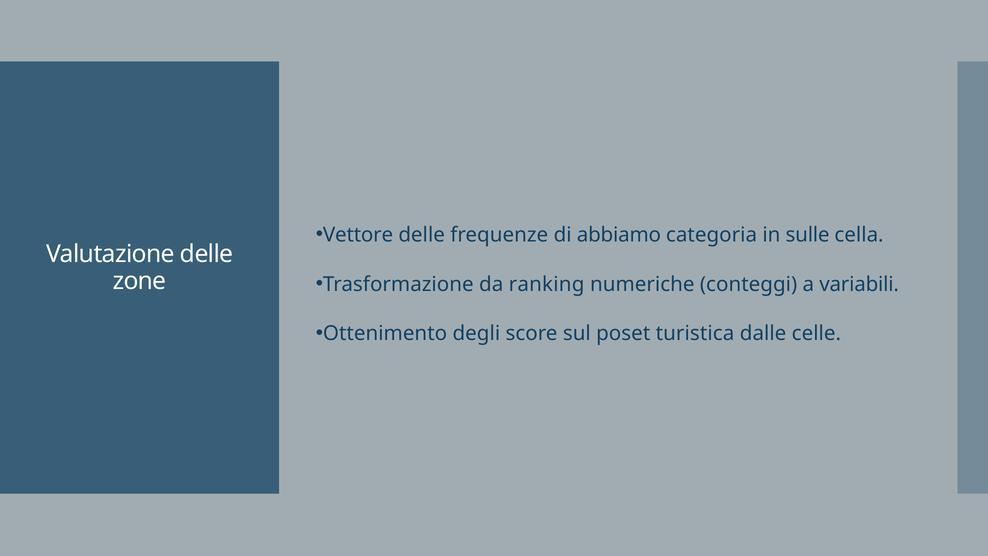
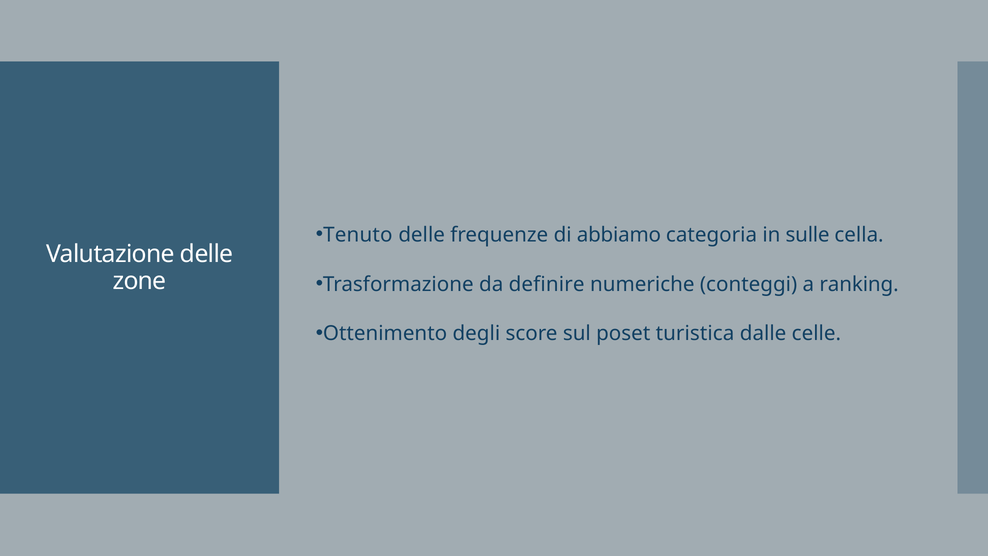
Vettore: Vettore -> Tenuto
ranking: ranking -> definire
variabili: variabili -> ranking
